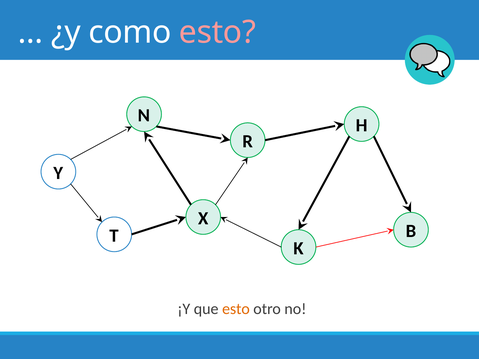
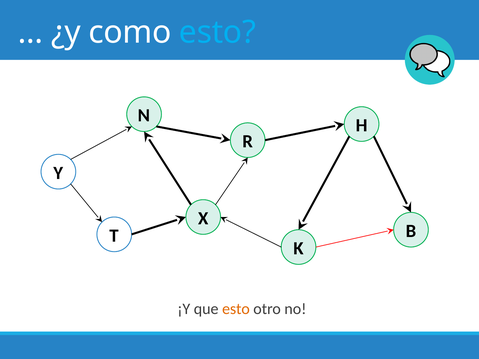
esto at (217, 32) colour: pink -> light blue
